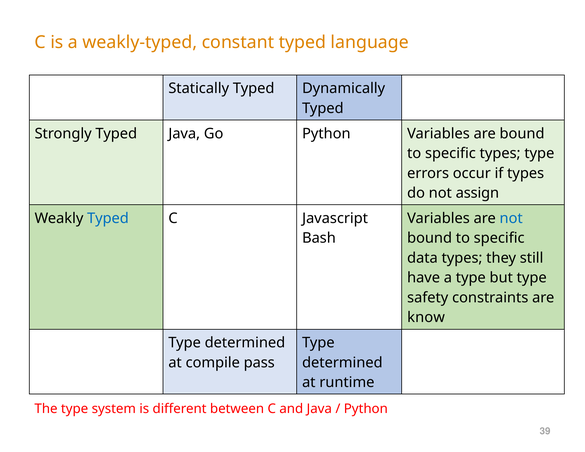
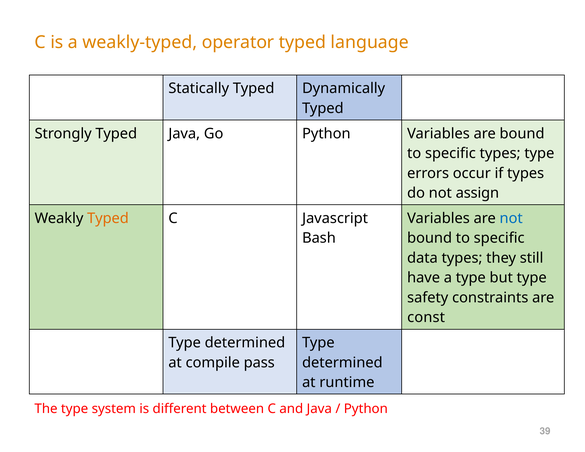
constant: constant -> operator
Typed at (108, 218) colour: blue -> orange
know: know -> const
